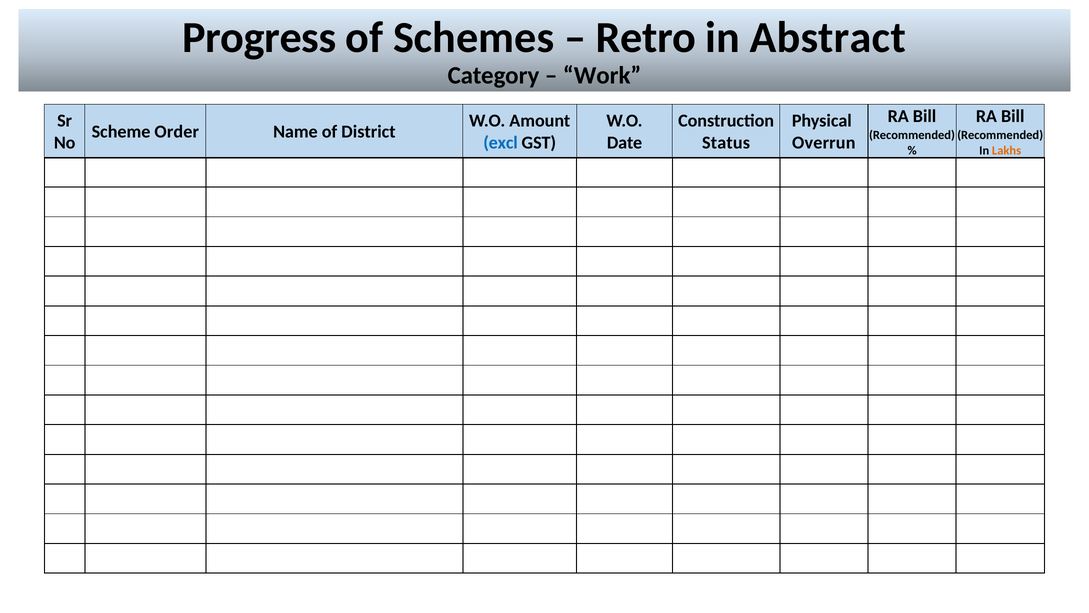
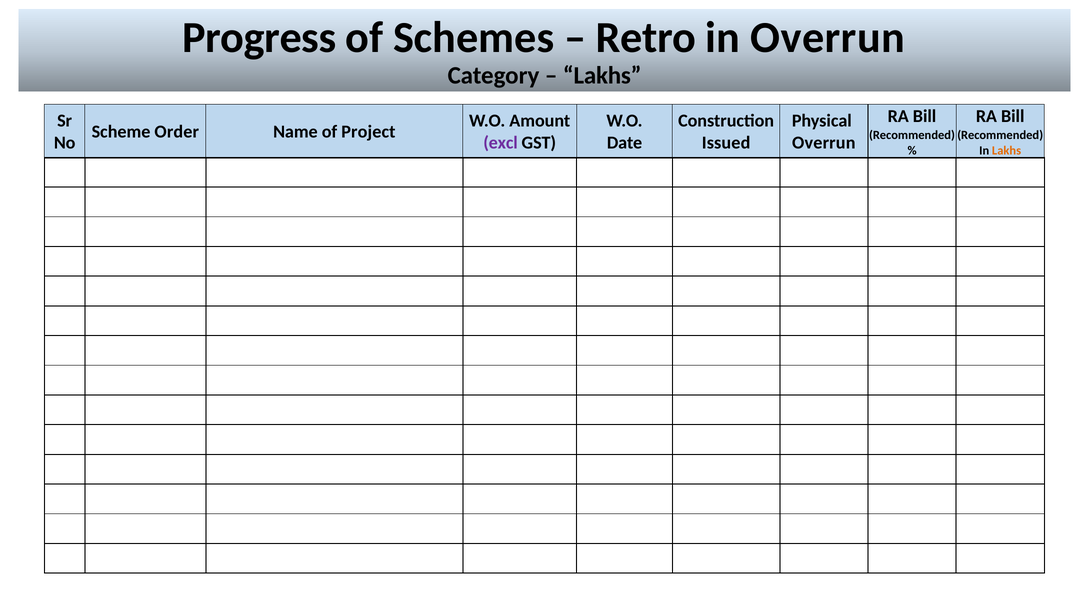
in Abstract: Abstract -> Overrun
Work at (602, 75): Work -> Lakhs
District: District -> Project
excl colour: blue -> purple
Status: Status -> Issued
